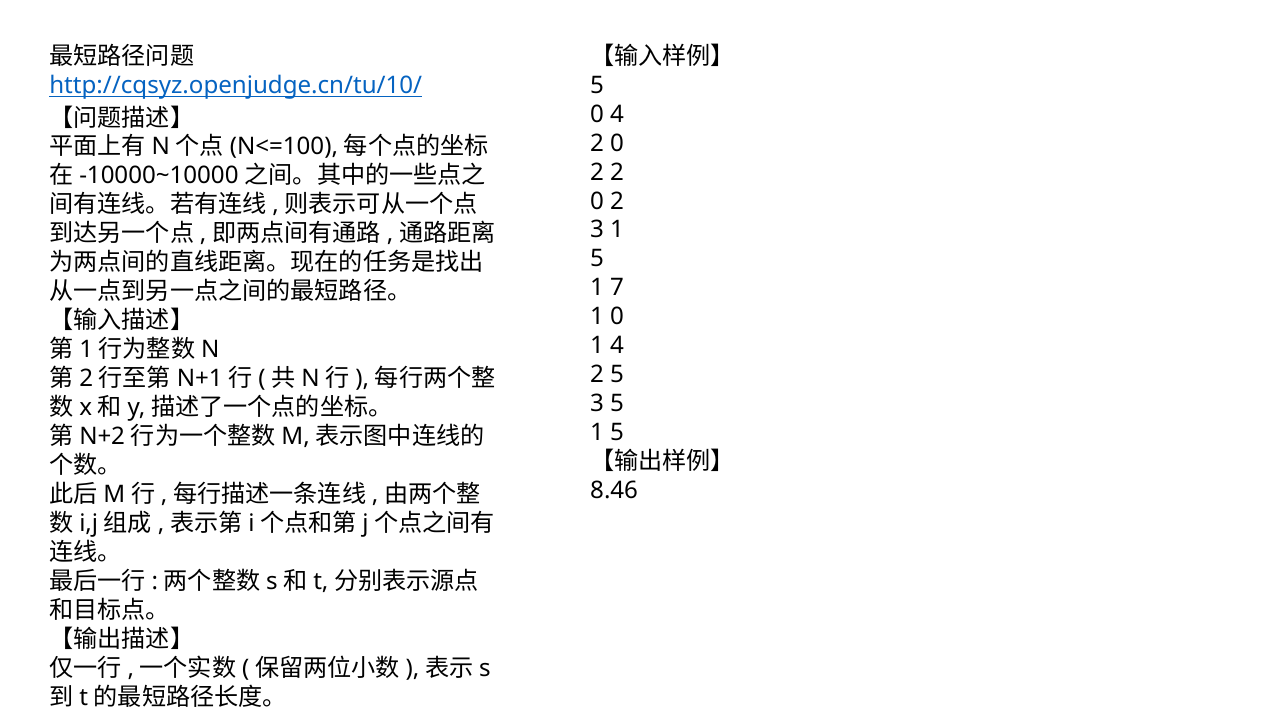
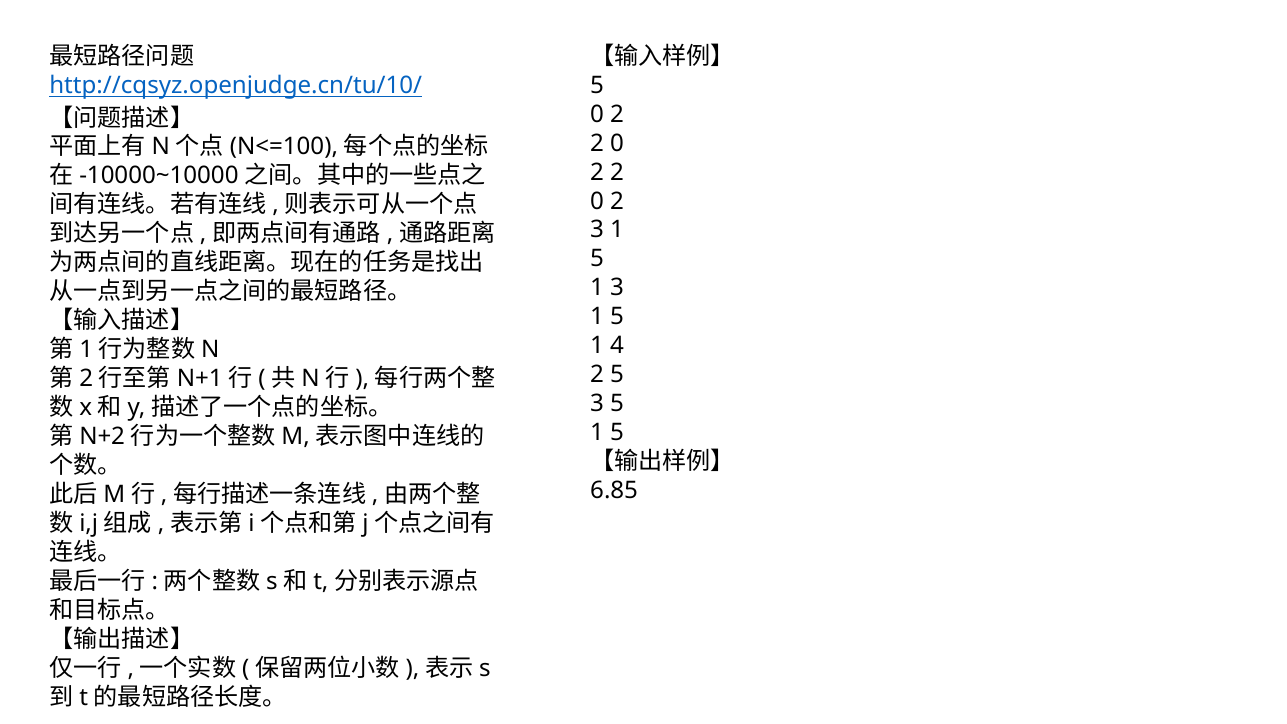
4 at (617, 114): 4 -> 2
1 7: 7 -> 3
0 at (617, 317): 0 -> 5
8.46: 8.46 -> 6.85
